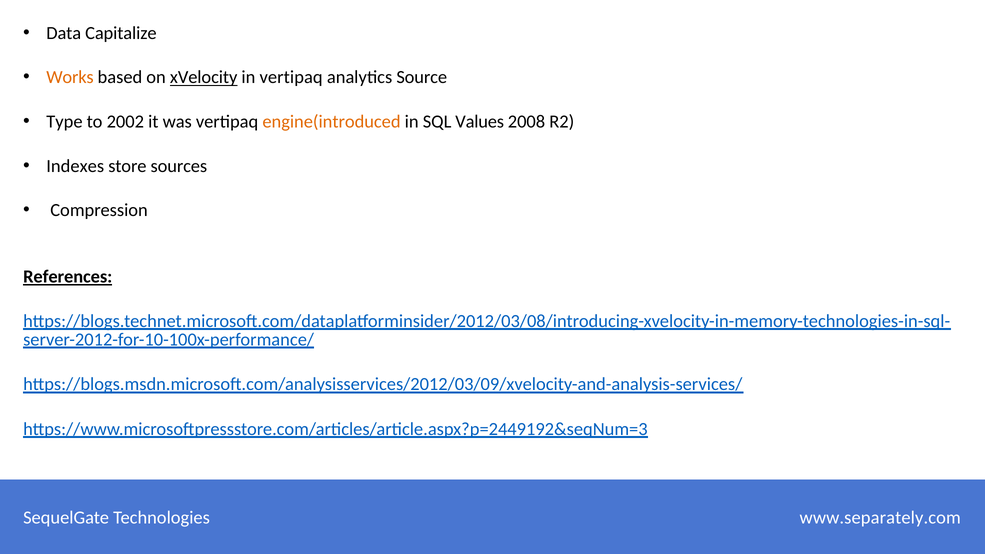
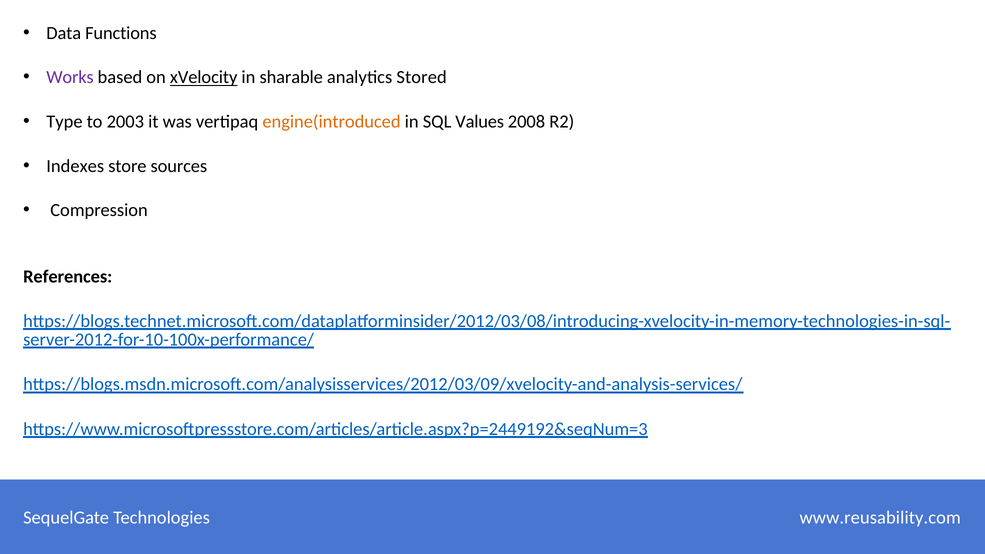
Capitalize: Capitalize -> Functions
Works colour: orange -> purple
in vertipaq: vertipaq -> sharable
Source: Source -> Stored
2002: 2002 -> 2003
References underline: present -> none
www.separately.com: www.separately.com -> www.reusability.com
